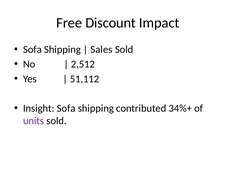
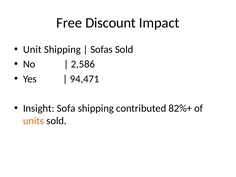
Sofa at (32, 50): Sofa -> Unit
Sales: Sales -> Sofas
2,512: 2,512 -> 2,586
51,112: 51,112 -> 94,471
34%+: 34%+ -> 82%+
units colour: purple -> orange
